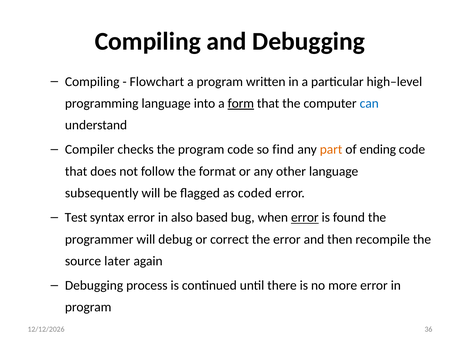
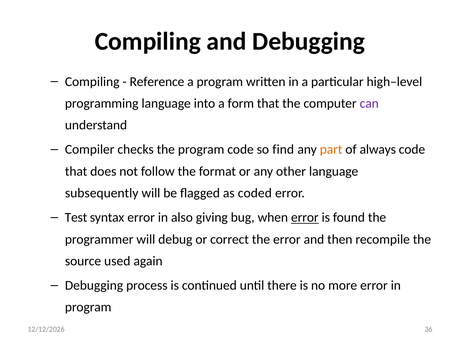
Flowchart: Flowchart -> Reference
form underline: present -> none
can colour: blue -> purple
ending: ending -> always
based: based -> giving
later: later -> used
